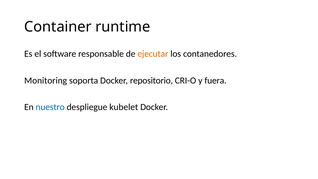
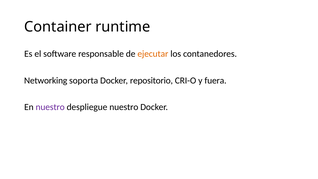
Monitoring: Monitoring -> Networking
nuestro at (50, 107) colour: blue -> purple
despliegue kubelet: kubelet -> nuestro
